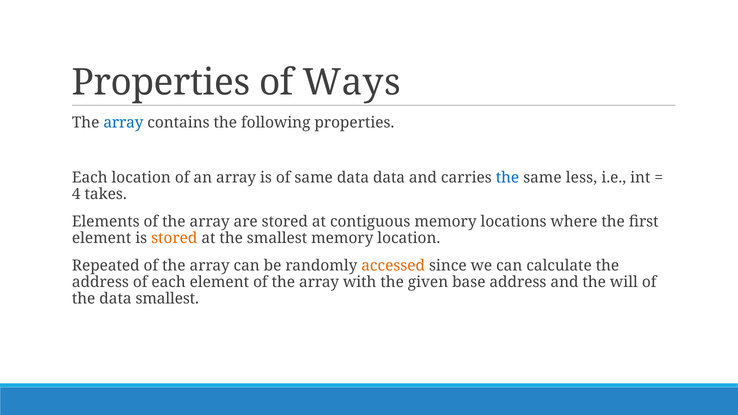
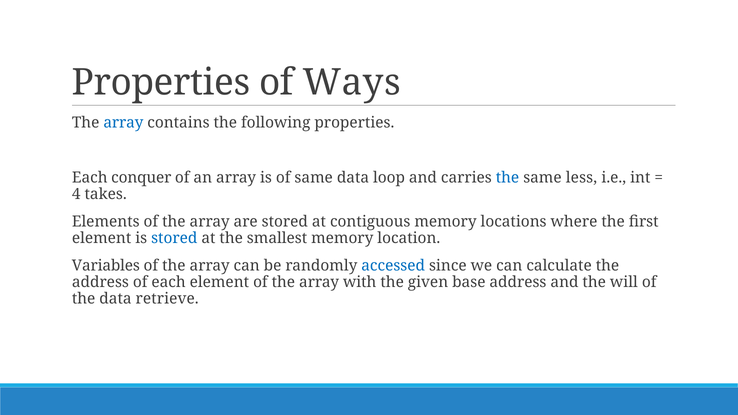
Each location: location -> conquer
data data: data -> loop
stored at (174, 238) colour: orange -> blue
Repeated: Repeated -> Variables
accessed colour: orange -> blue
data smallest: smallest -> retrieve
